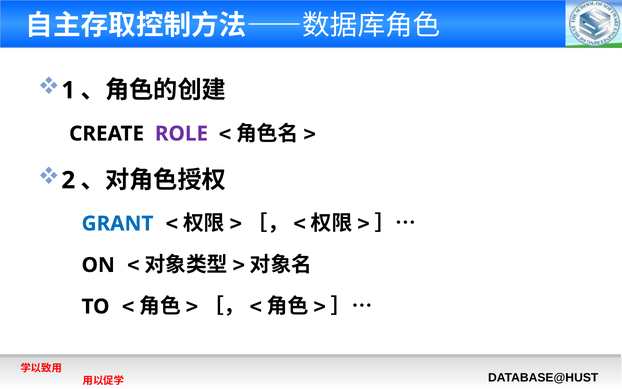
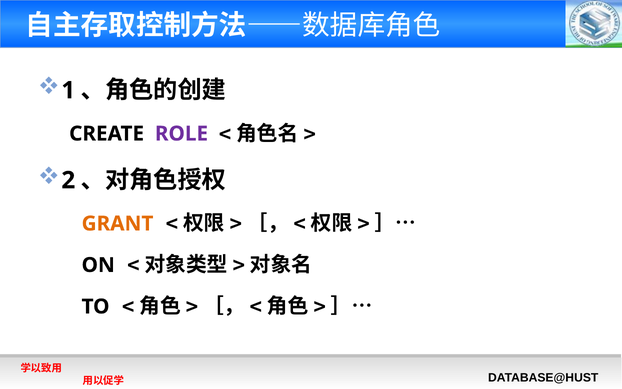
GRANT colour: blue -> orange
